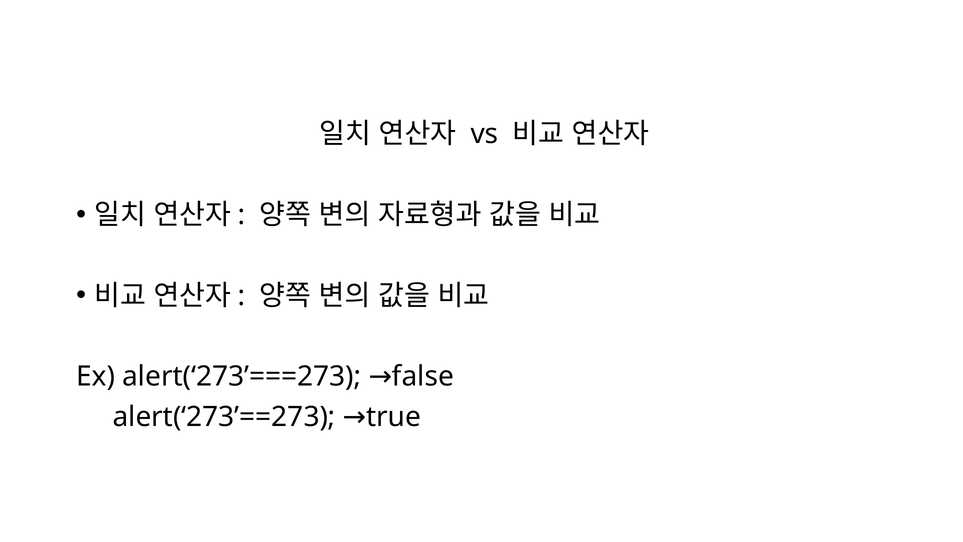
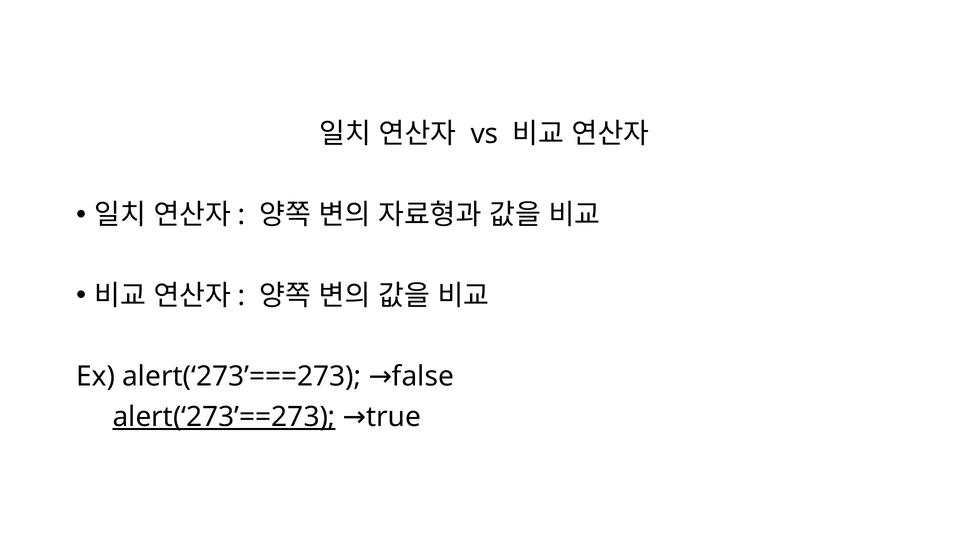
alert(‘273’==273 underline: none -> present
